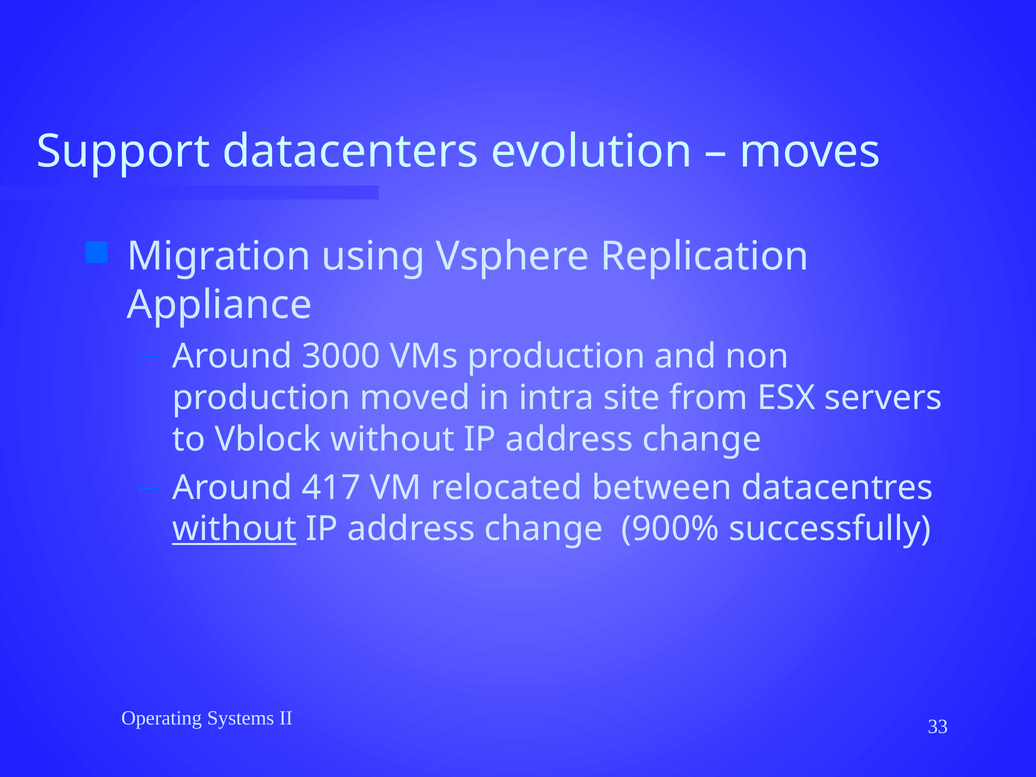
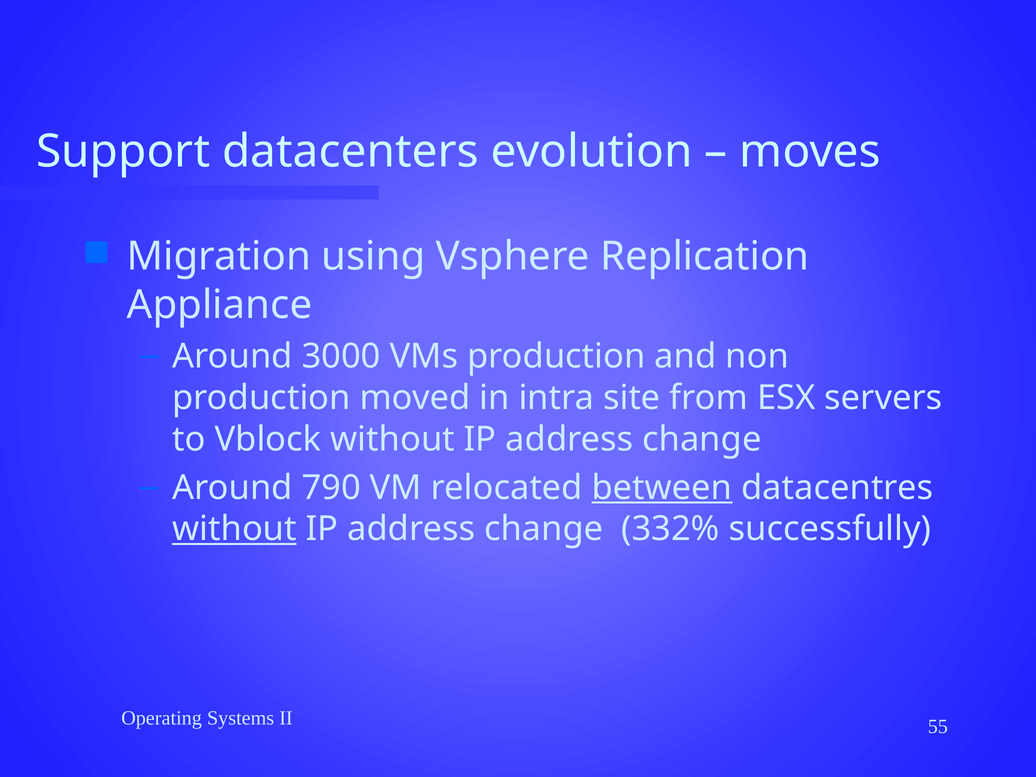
417: 417 -> 790
between underline: none -> present
900%: 900% -> 332%
33: 33 -> 55
